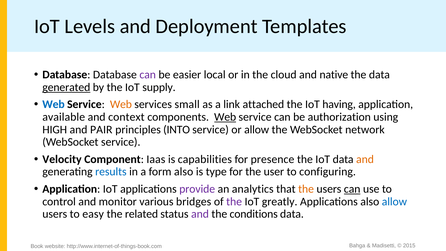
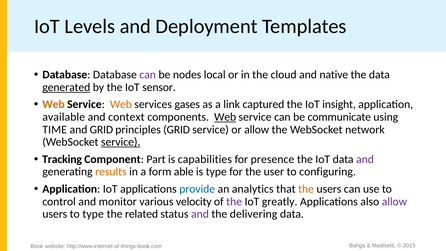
easier: easier -> nodes
supply: supply -> sensor
Web at (53, 104) colour: blue -> orange
small: small -> gases
attached: attached -> captured
having: having -> insight
authorization: authorization -> communicate
HIGH: HIGH -> TIME
and PAIR: PAIR -> GRID
principles INTO: INTO -> GRID
service at (121, 142) underline: none -> present
Velocity: Velocity -> Tracking
Iaas: Iaas -> Part
and at (365, 159) colour: orange -> purple
results colour: blue -> orange
form also: also -> able
provide colour: purple -> blue
can at (352, 189) underline: present -> none
bridges: bridges -> velocity
allow at (394, 201) colour: blue -> purple
to easy: easy -> type
conditions: conditions -> delivering
